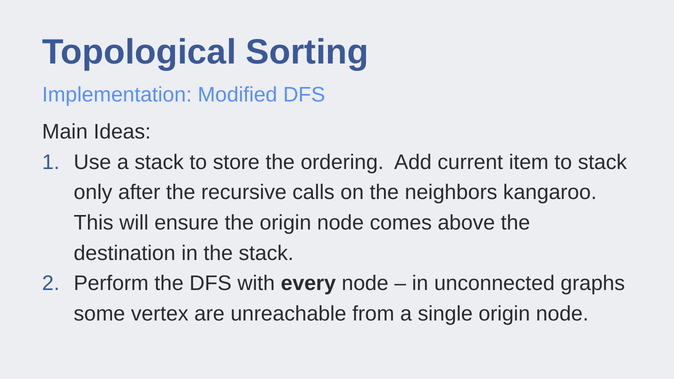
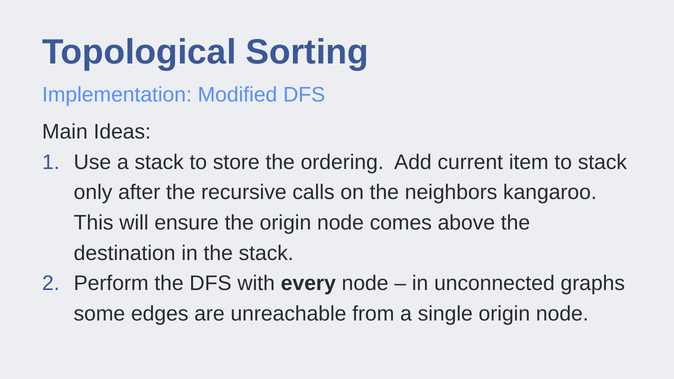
vertex: vertex -> edges
